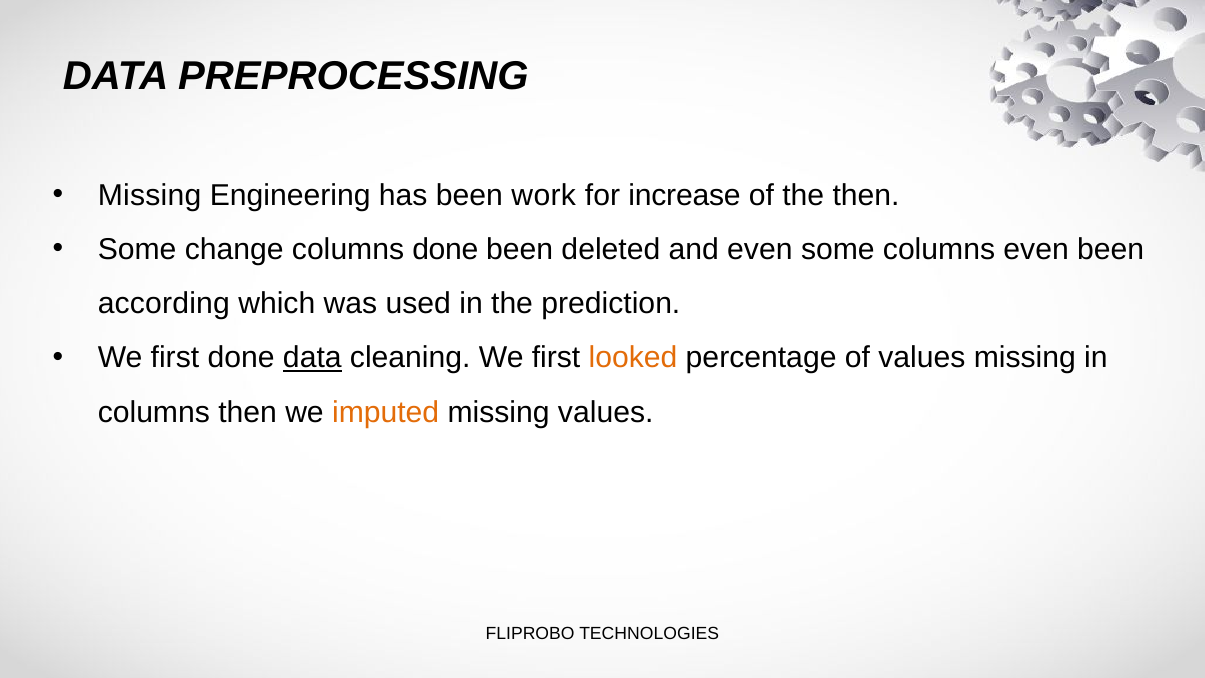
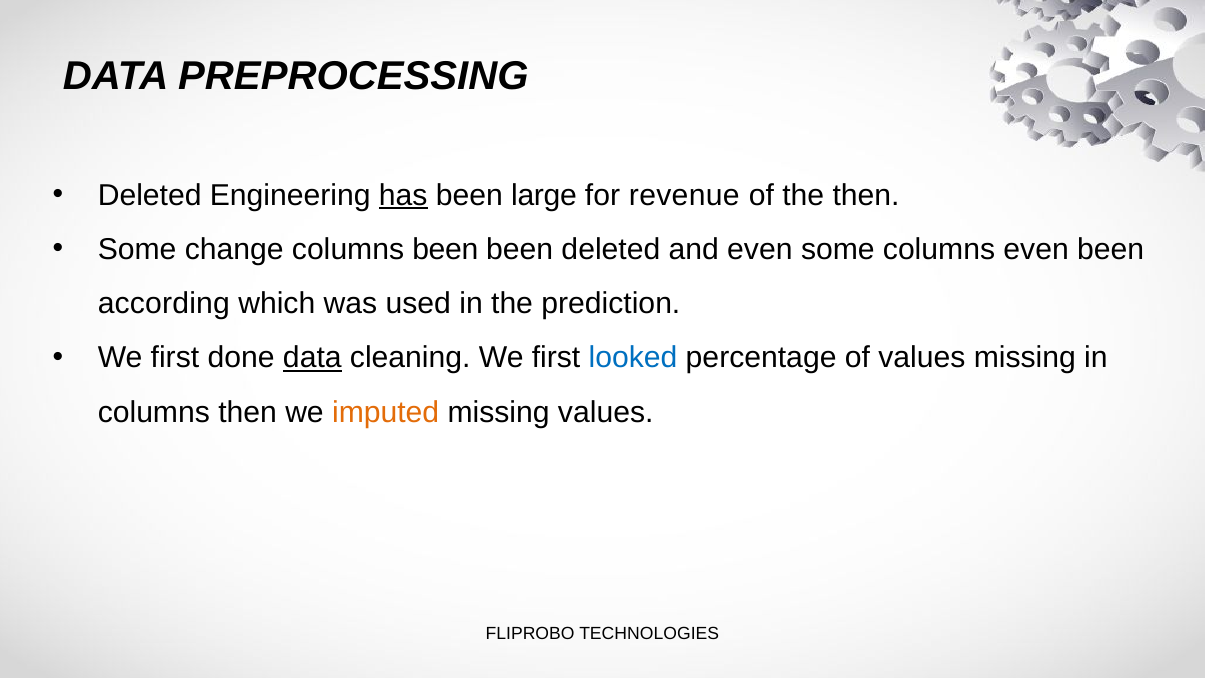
Missing at (150, 195): Missing -> Deleted
has underline: none -> present
work: work -> large
increase: increase -> revenue
columns done: done -> been
looked colour: orange -> blue
